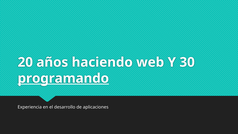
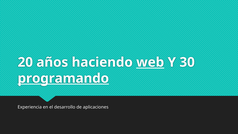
web underline: none -> present
